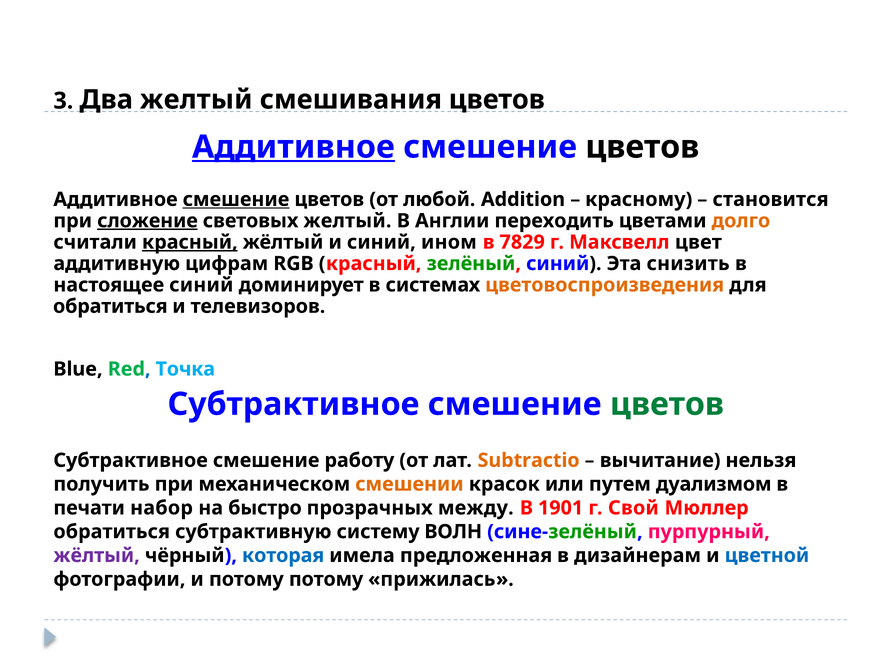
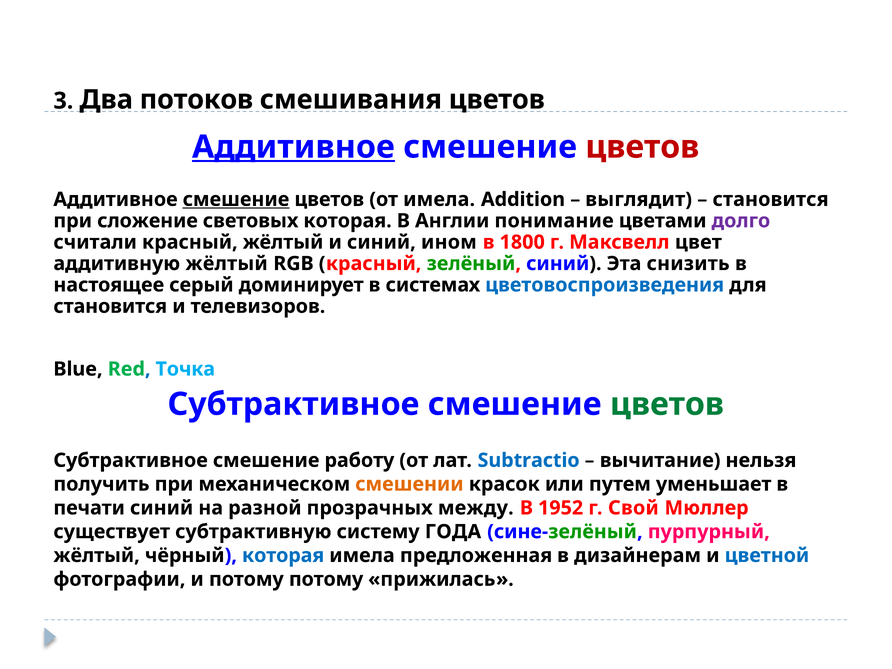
Два желтый: желтый -> потоков
цветов at (642, 147) colour: black -> red
от любой: любой -> имела
красному: красному -> выглядит
сложение underline: present -> none
световых желтый: желтый -> которая
переходить: переходить -> понимание
долго colour: orange -> purple
красный at (190, 242) underline: present -> none
7829: 7829 -> 1800
аддитивную цифрам: цифрам -> жёлтый
настоящее синий: синий -> серый
цветовоспроизведения colour: orange -> blue
обратиться at (110, 306): обратиться -> становится
Subtractio colour: orange -> blue
дуализмом: дуализмом -> уменьшает
печати набор: набор -> синий
быстро: быстро -> разной
1901: 1901 -> 1952
обратиться at (112, 532): обратиться -> существует
ВОЛН: ВОЛН -> ГОДА
жёлтый at (97, 555) colour: purple -> black
